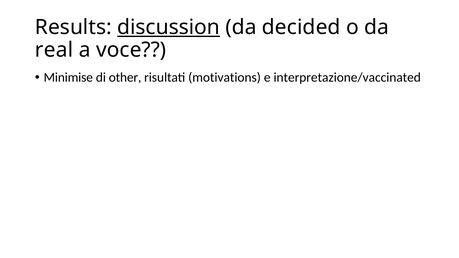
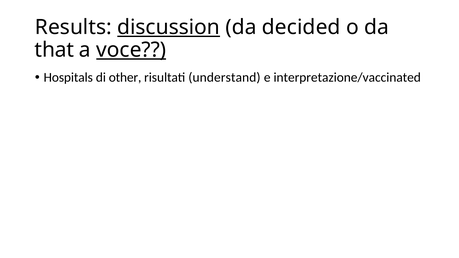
real: real -> that
voce underline: none -> present
Minimise: Minimise -> Hospitals
motivations: motivations -> understand
